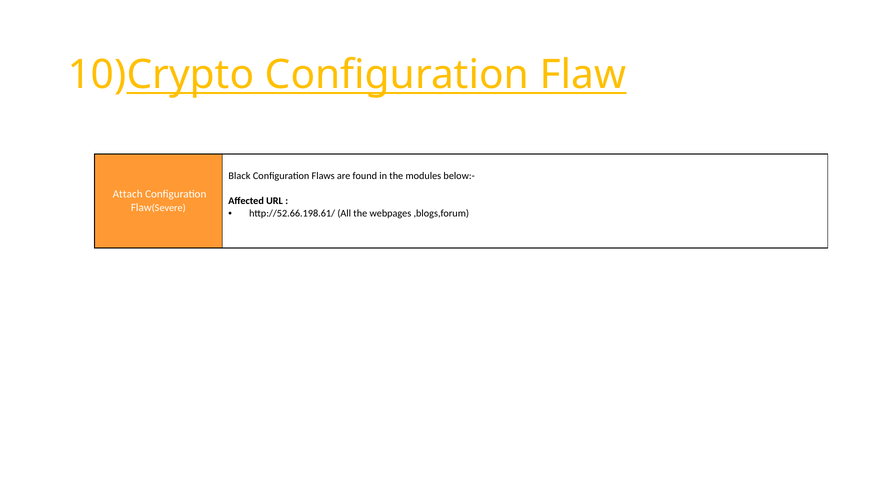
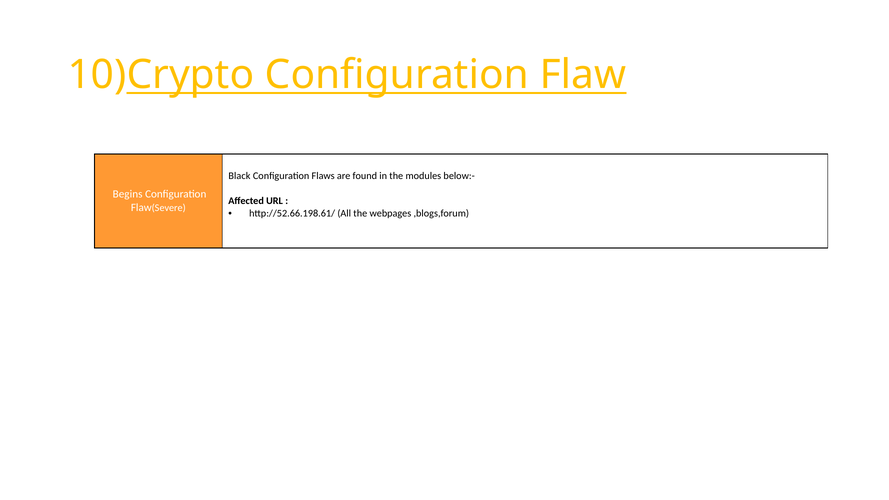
Attach: Attach -> Begins
